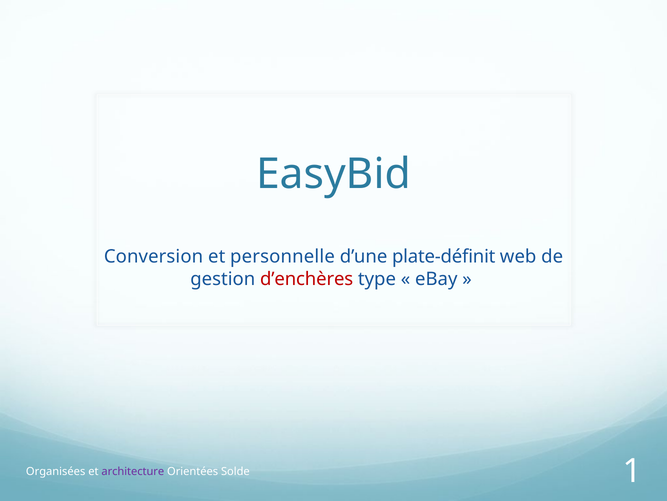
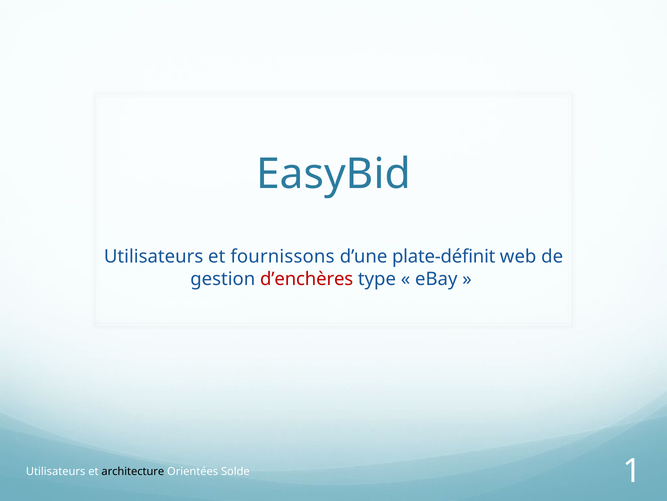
Conversion at (154, 256): Conversion -> Utilisateurs
personnelle: personnelle -> fournissons
Organisées at (56, 471): Organisées -> Utilisateurs
architecture colour: purple -> black
